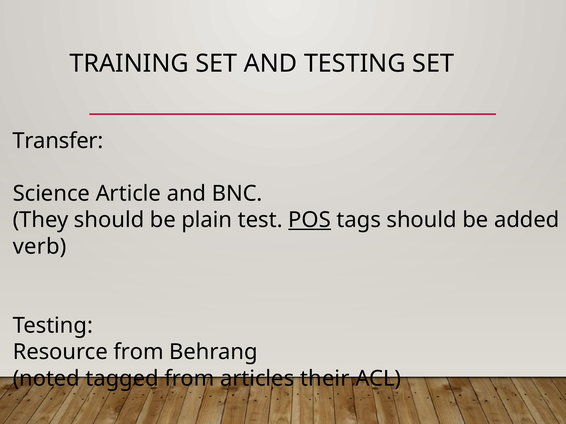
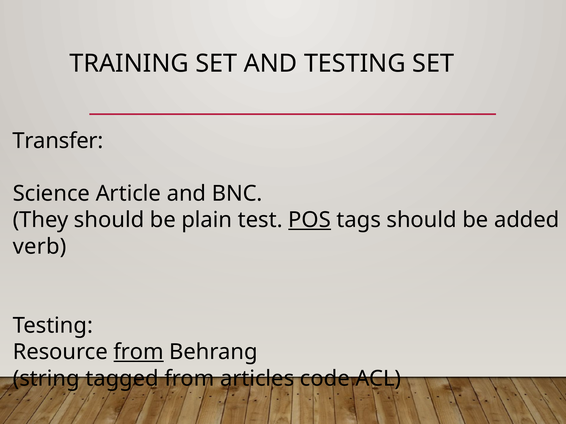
from at (139, 352) underline: none -> present
noted: noted -> string
their: their -> code
